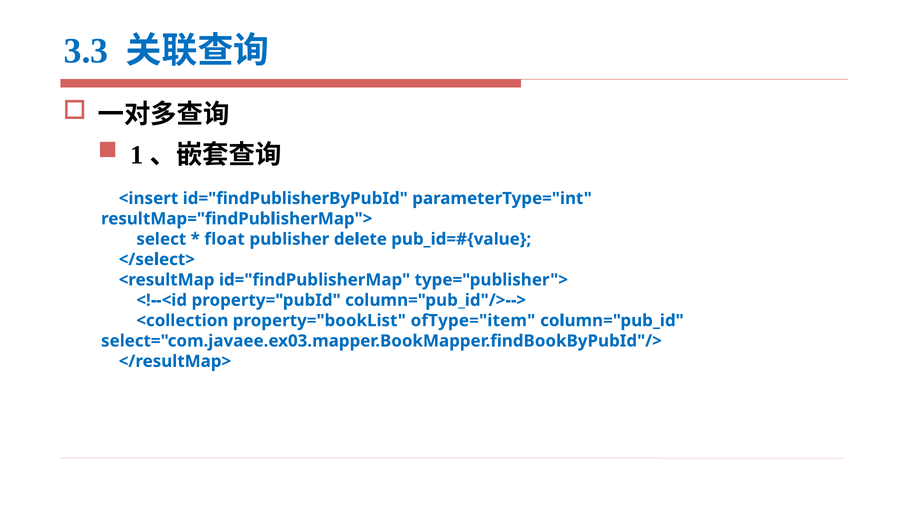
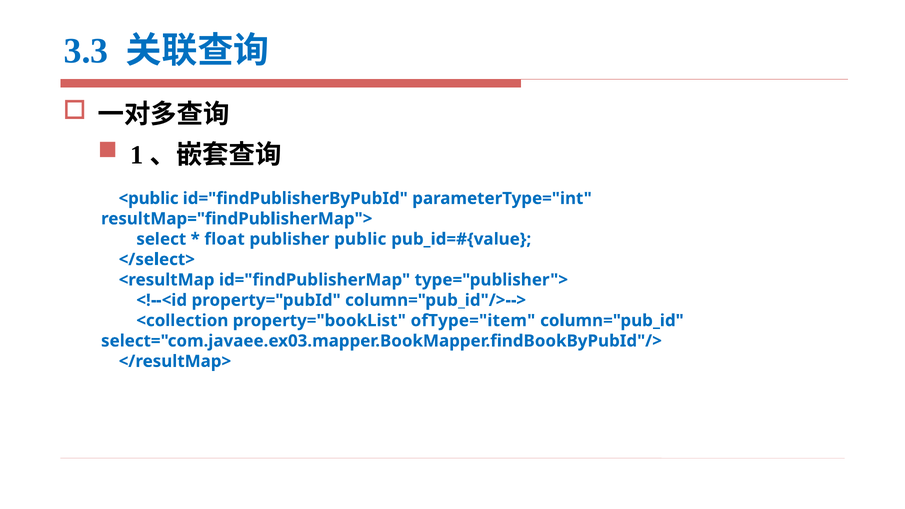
<insert: <insert -> <public
delete: delete -> public
